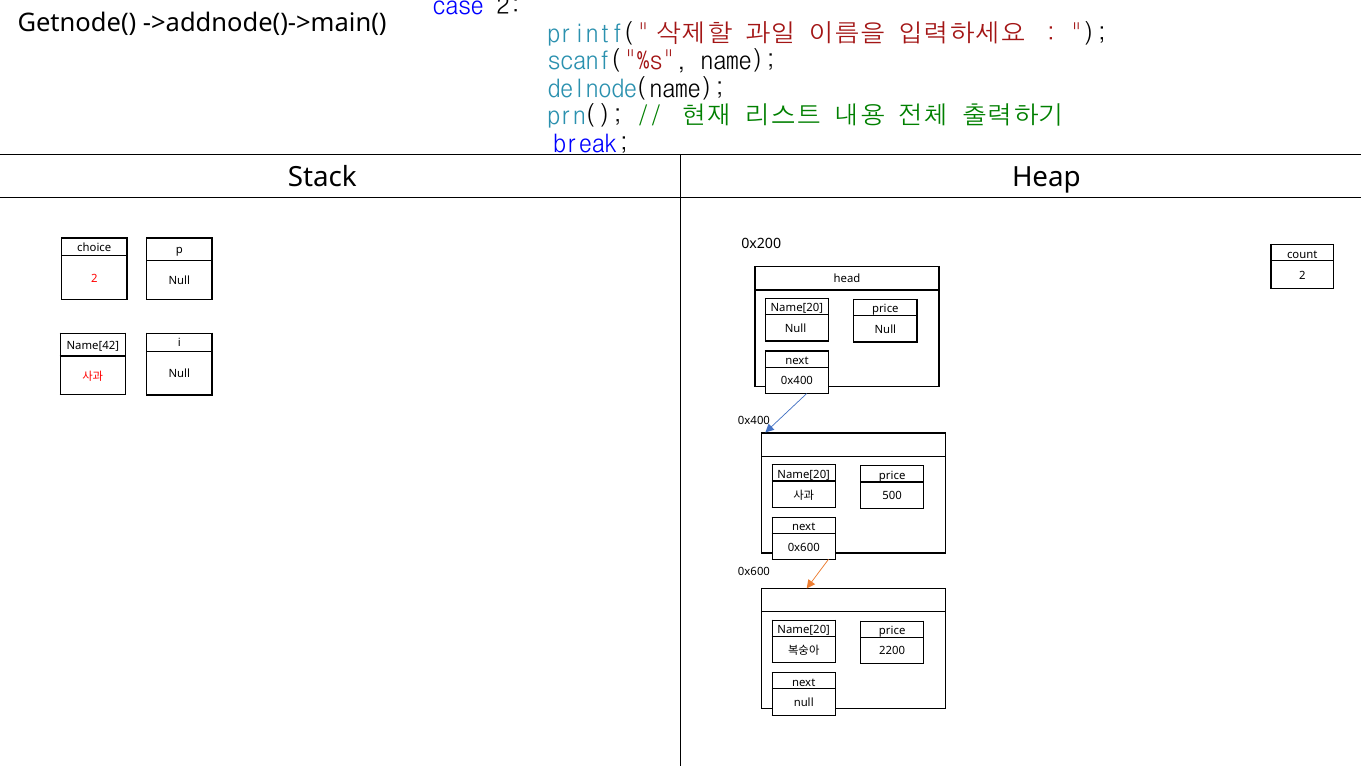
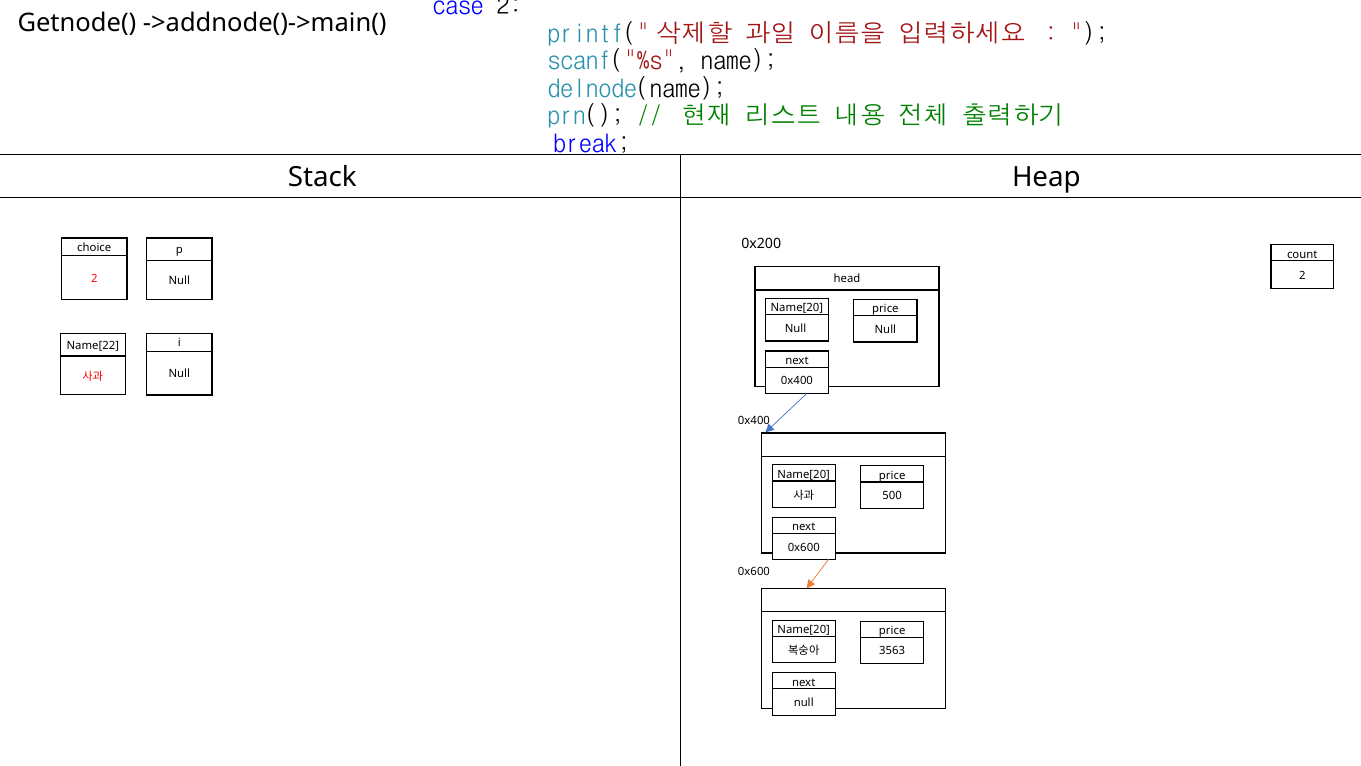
Name[42: Name[42 -> Name[22
2200: 2200 -> 3563
